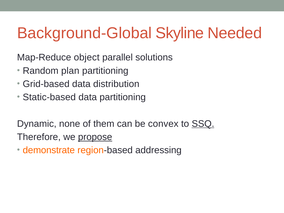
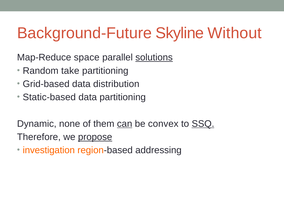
Background-Global: Background-Global -> Background-Future
Needed: Needed -> Without
object: object -> space
solutions underline: none -> present
plan: plan -> take
can underline: none -> present
demonstrate: demonstrate -> investigation
